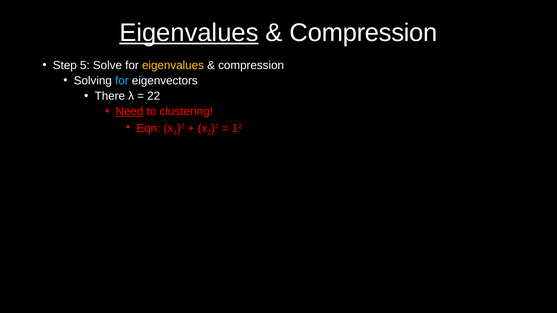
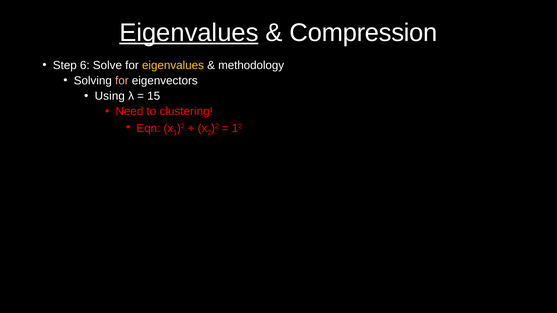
5: 5 -> 6
compression at (251, 65): compression -> methodology
for at (122, 81) colour: light blue -> pink
There: There -> Using
22: 22 -> 15
Need underline: present -> none
